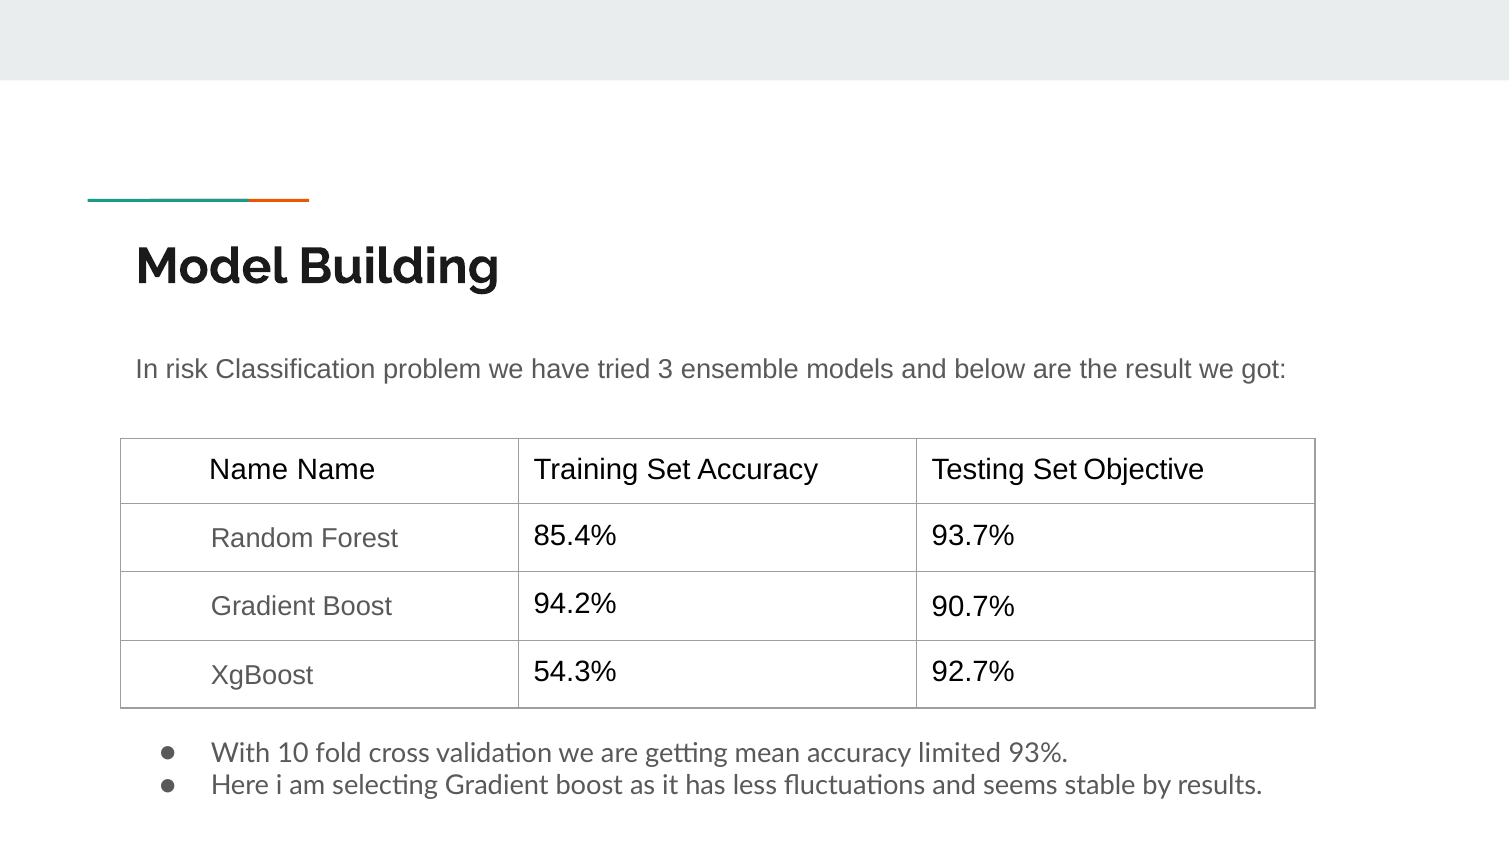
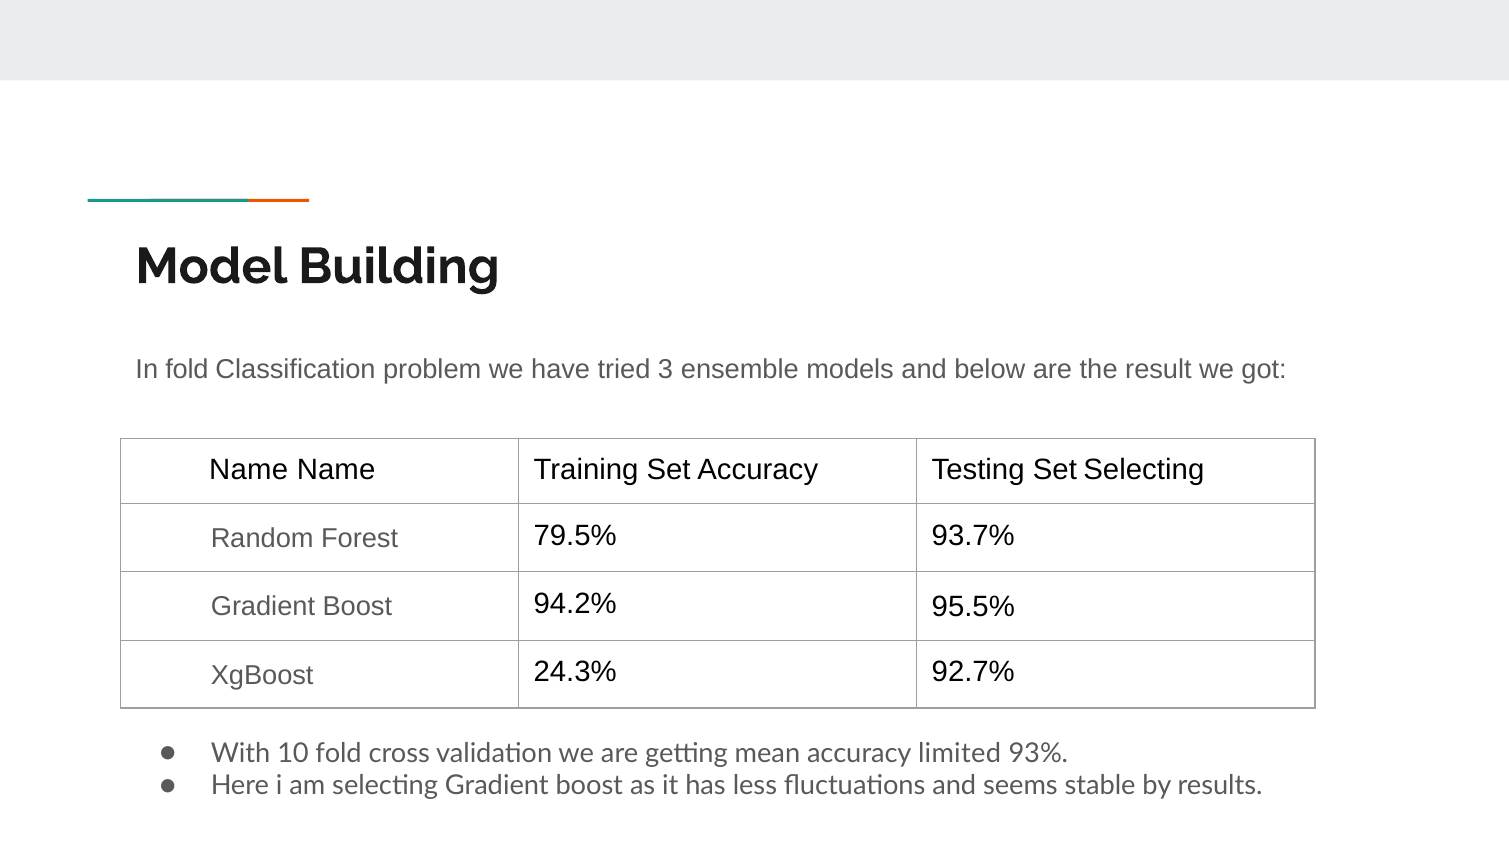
In risk: risk -> fold
Set Objective: Objective -> Selecting
85.4%: 85.4% -> 79.5%
90.7%: 90.7% -> 95.5%
54.3%: 54.3% -> 24.3%
